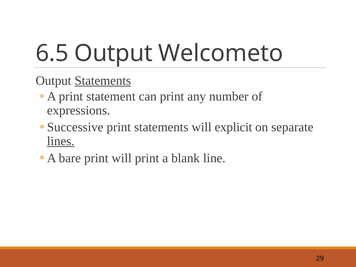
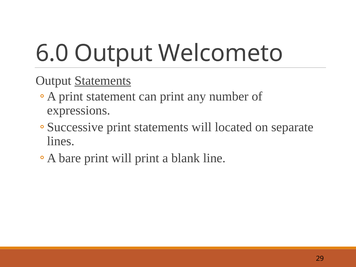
6.5: 6.5 -> 6.0
explicit: explicit -> located
lines underline: present -> none
